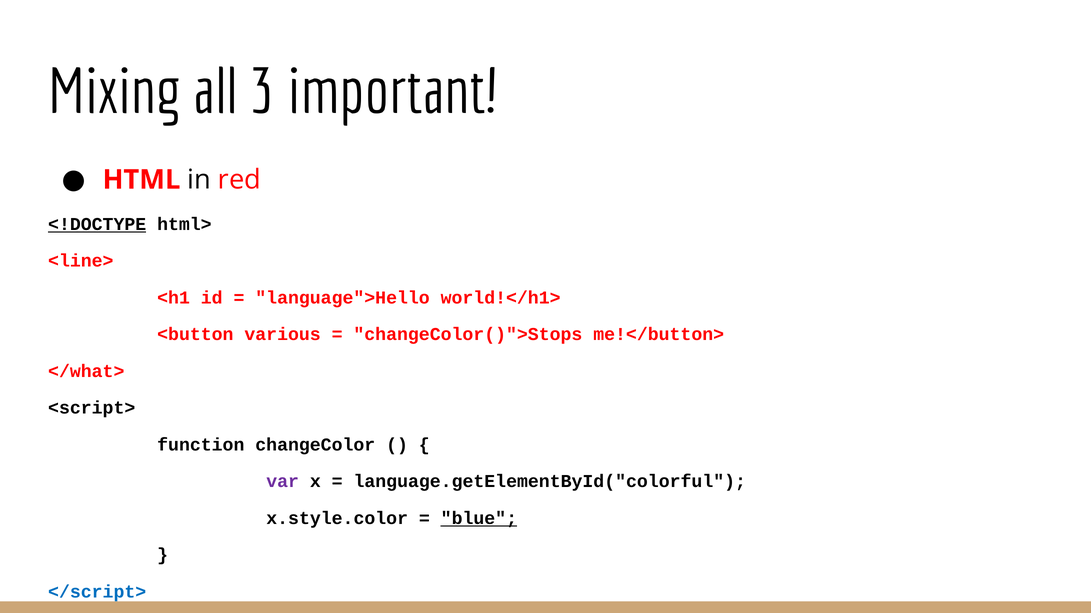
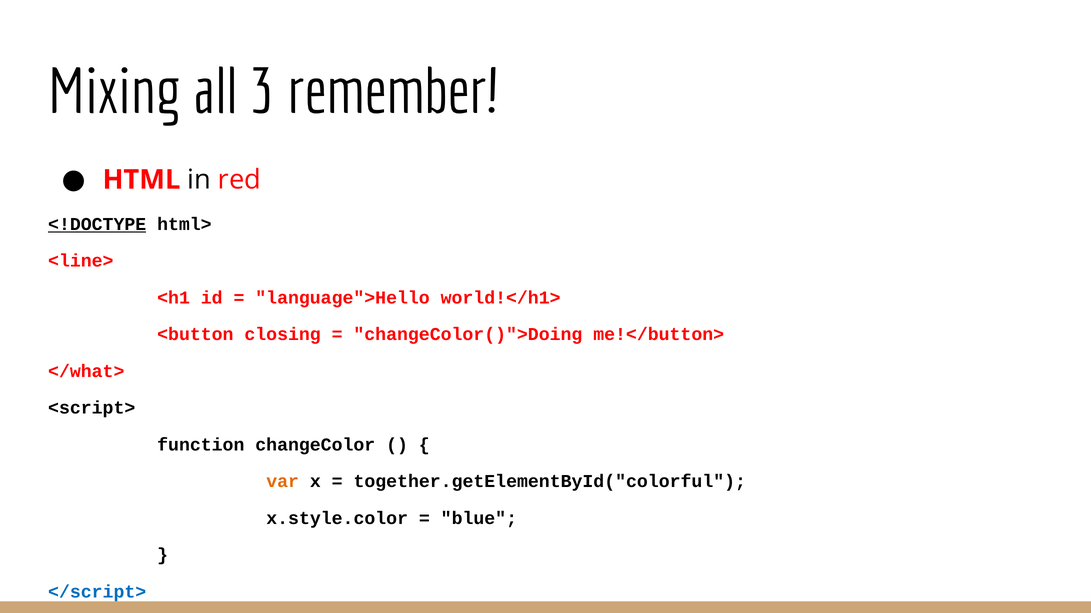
important: important -> remember
various: various -> closing
changeColor()">Stops: changeColor()">Stops -> changeColor()">Doing
var colour: purple -> orange
language.getElementById("colorful: language.getElementById("colorful -> together.getElementById("colorful
blue underline: present -> none
